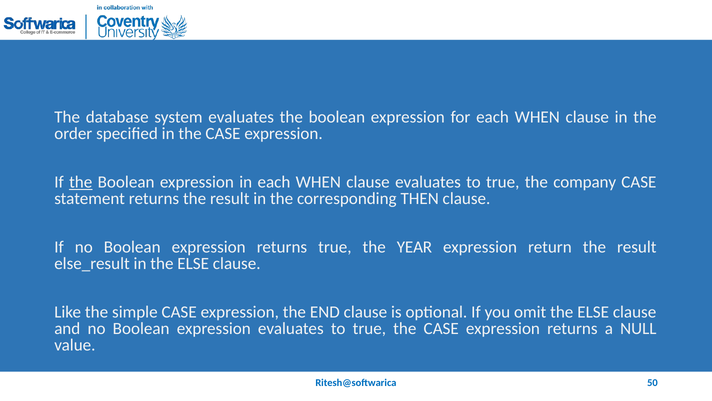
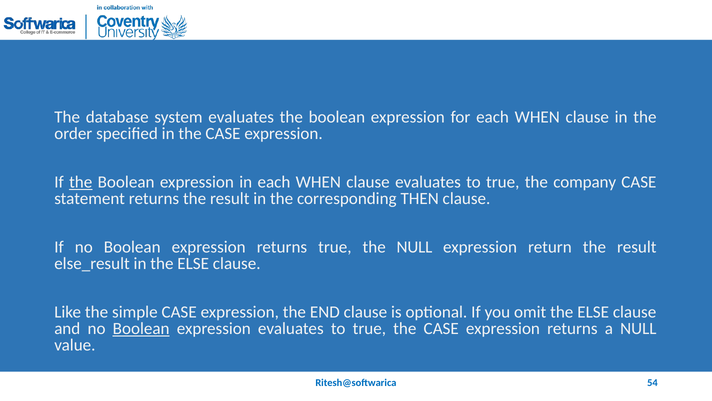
the YEAR: YEAR -> NULL
Boolean at (141, 328) underline: none -> present
50: 50 -> 54
